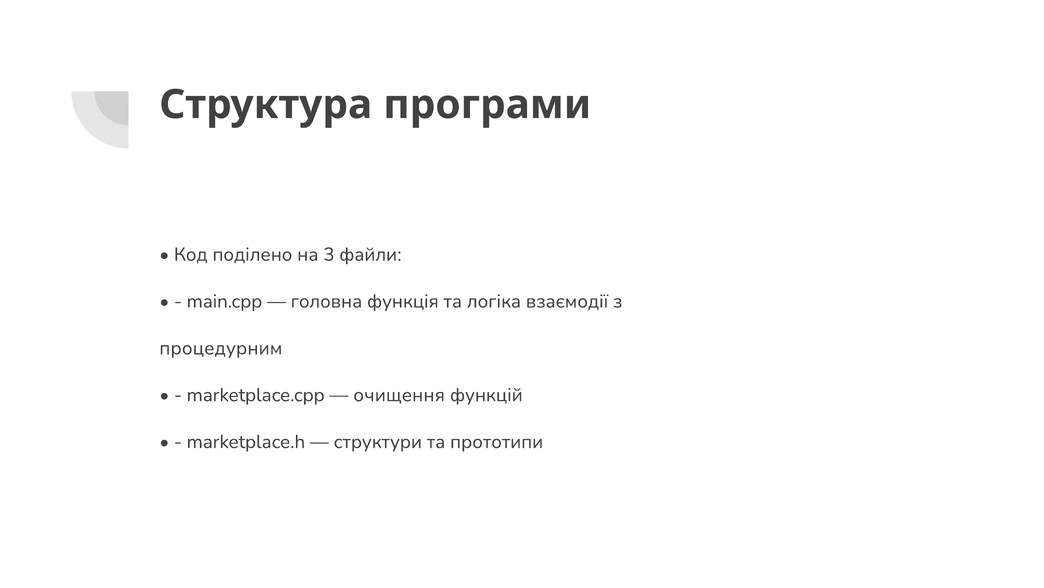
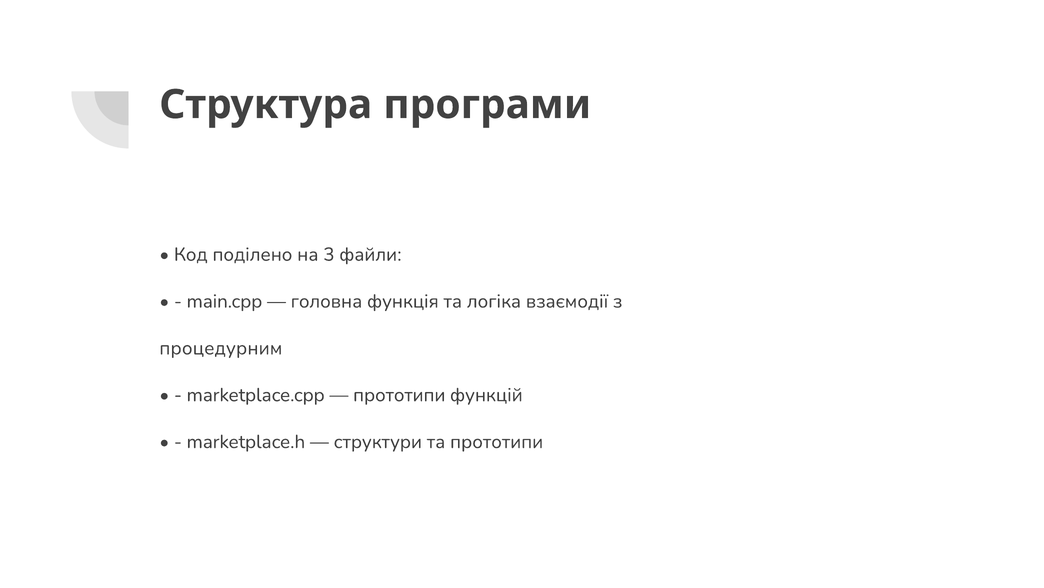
очищення at (399, 395): очищення -> прототипи
